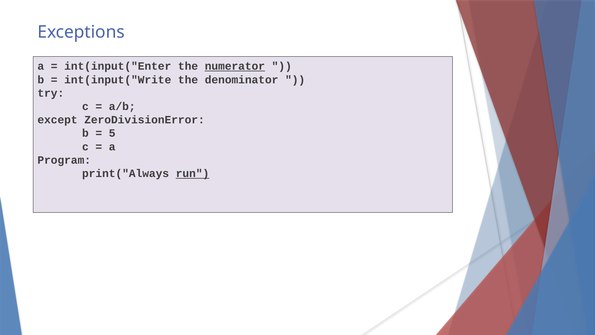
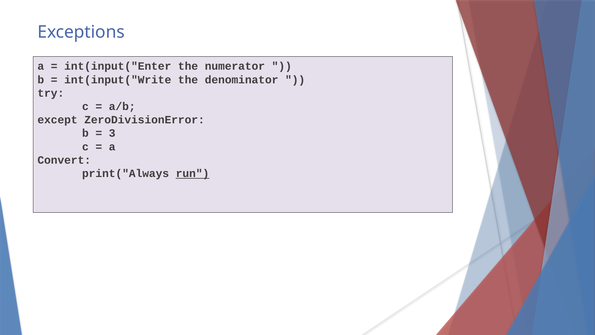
numerator underline: present -> none
5: 5 -> 3
Program: Program -> Convert
